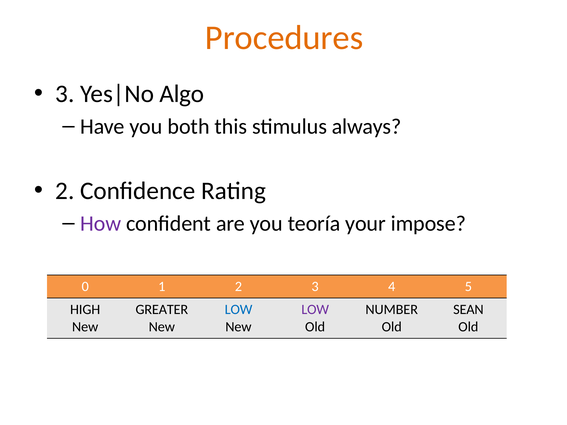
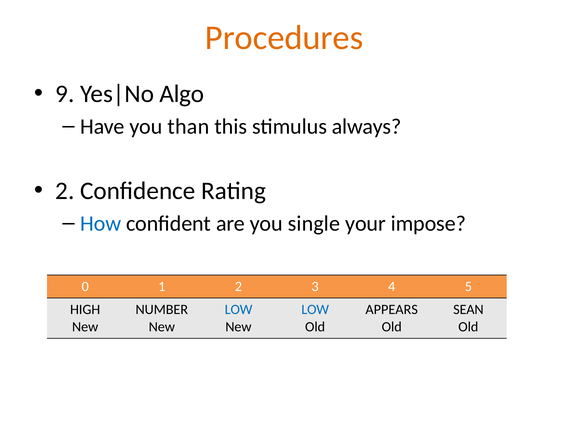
3 at (65, 94): 3 -> 9
both: both -> than
How colour: purple -> blue
teoría: teoría -> single
GREATER: GREATER -> NUMBER
LOW at (315, 310) colour: purple -> blue
NUMBER: NUMBER -> APPEARS
